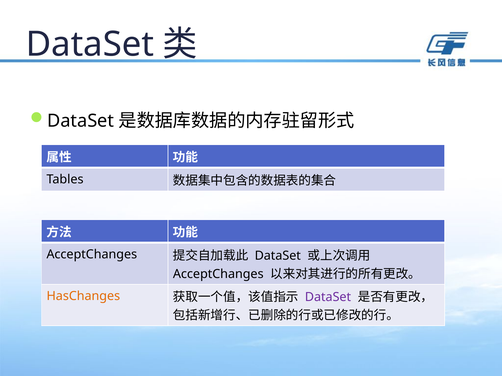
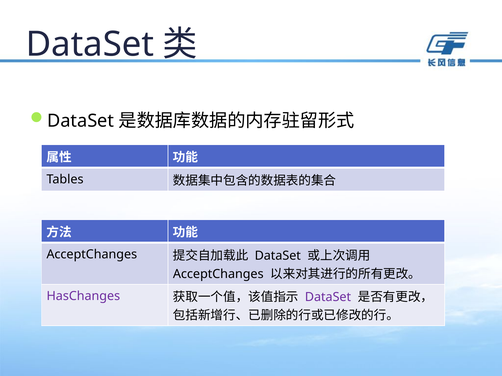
HasChanges colour: orange -> purple
